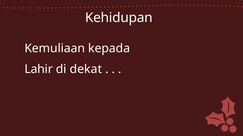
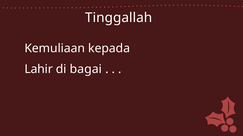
Kehidupan: Kehidupan -> Tinggallah
dekat: dekat -> bagai
